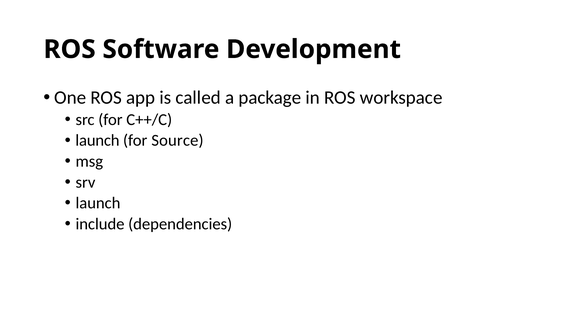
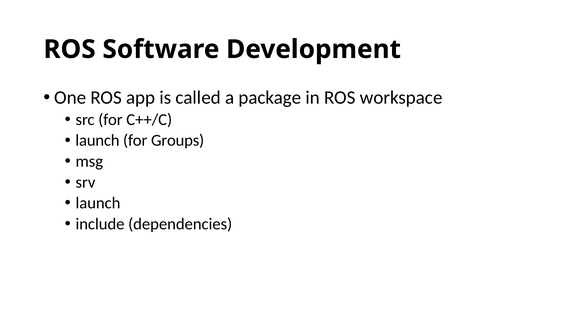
Source: Source -> Groups
